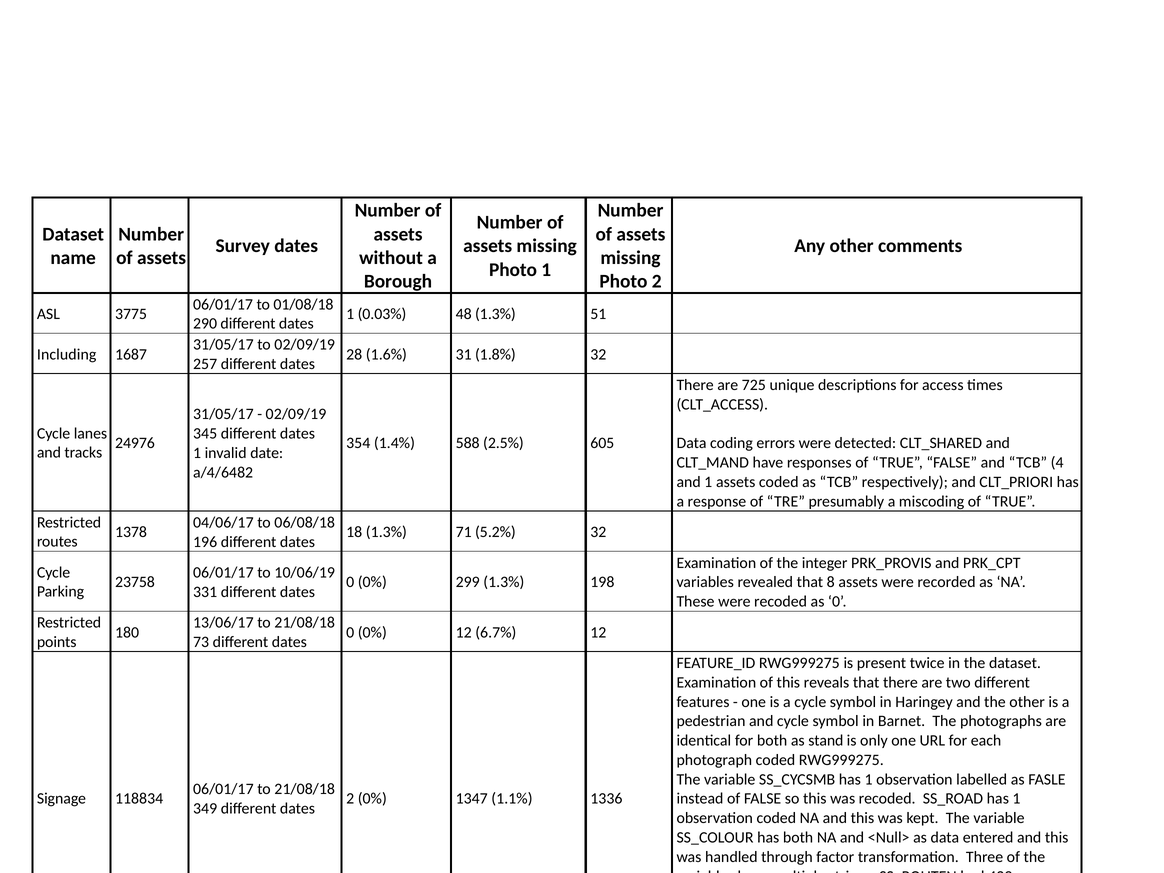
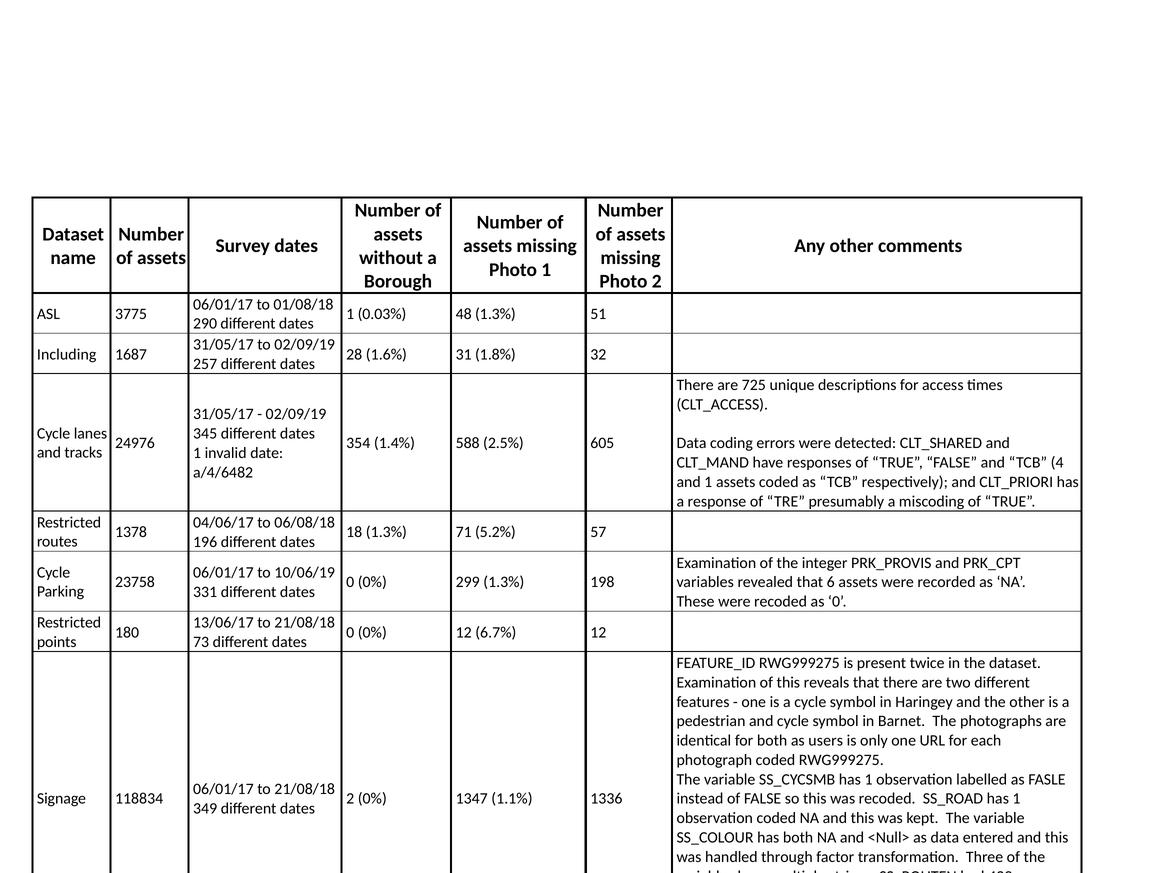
5.2% 32: 32 -> 57
that 8: 8 -> 6
stand: stand -> users
